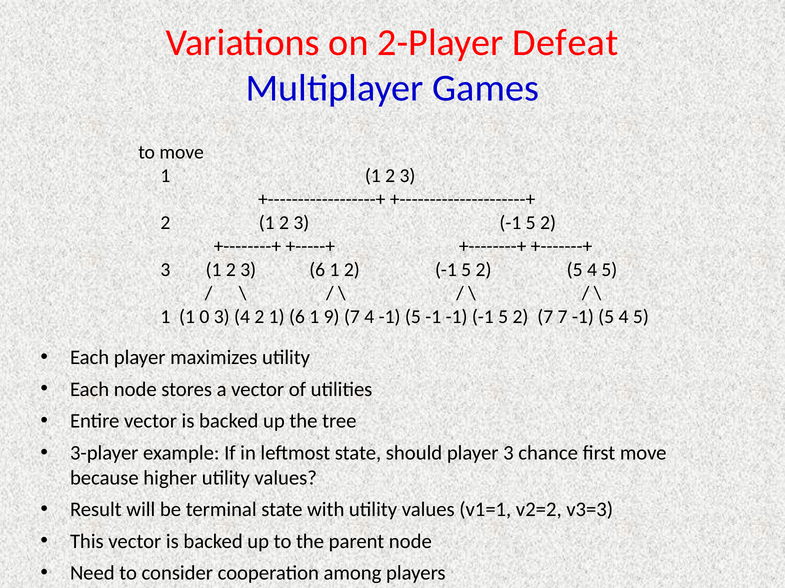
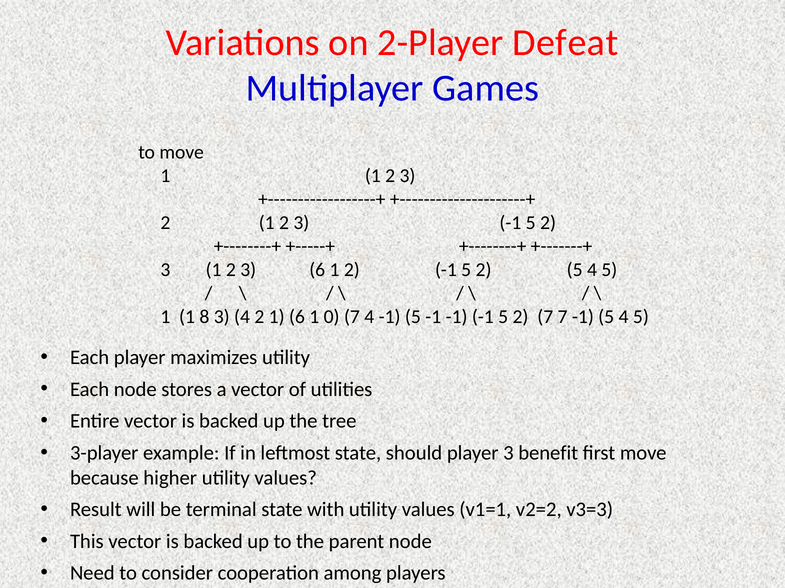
0: 0 -> 8
9: 9 -> 0
chance: chance -> benefit
